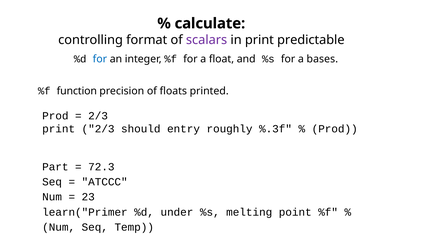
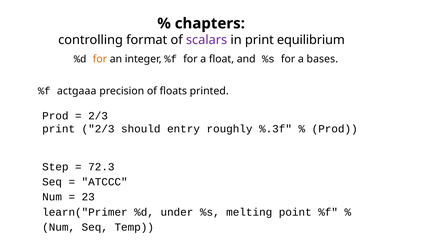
calculate: calculate -> chapters
predictable: predictable -> equilibrium
for at (100, 59) colour: blue -> orange
function: function -> actgaaa
Part: Part -> Step
